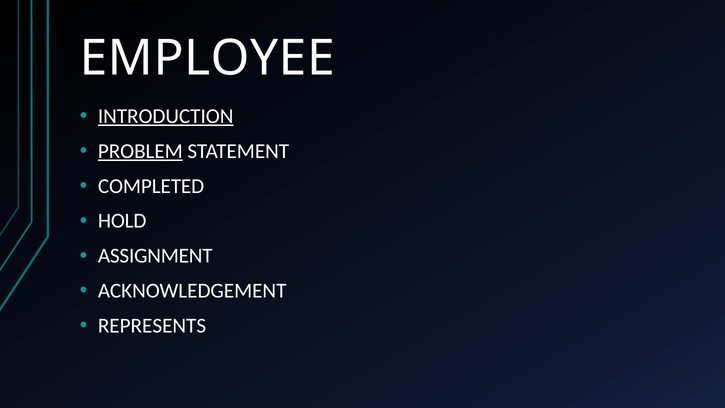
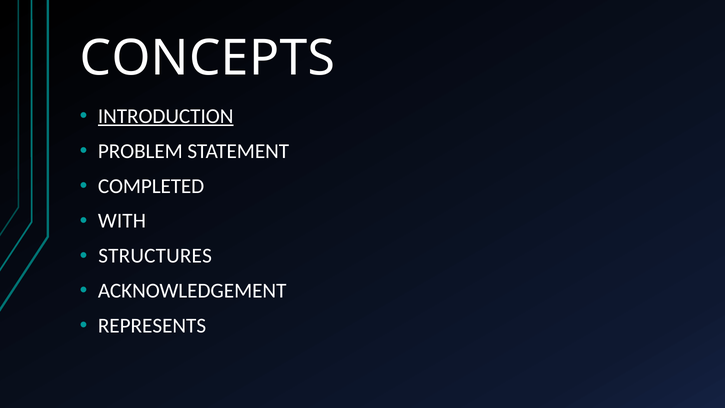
EMPLOYEE: EMPLOYEE -> CONCEPTS
PROBLEM underline: present -> none
HOLD: HOLD -> WITH
ASSIGNMENT: ASSIGNMENT -> STRUCTURES
